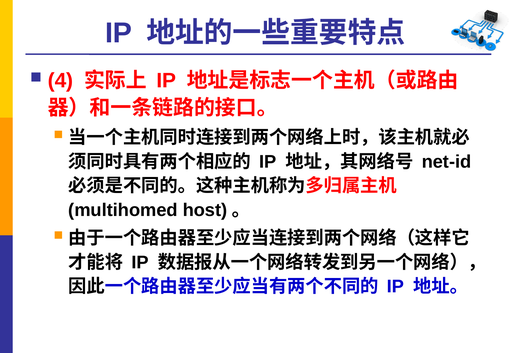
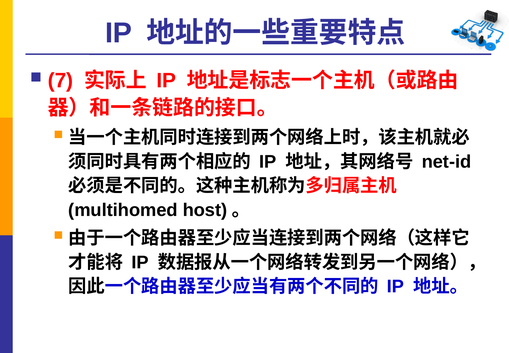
4: 4 -> 7
